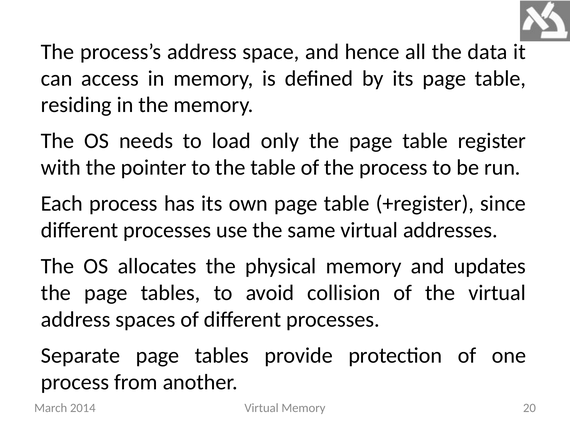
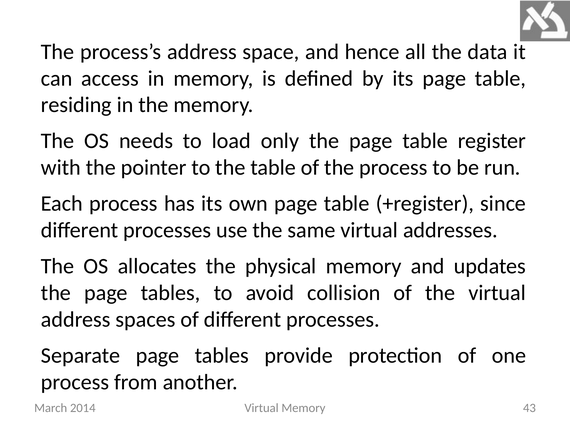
20: 20 -> 43
